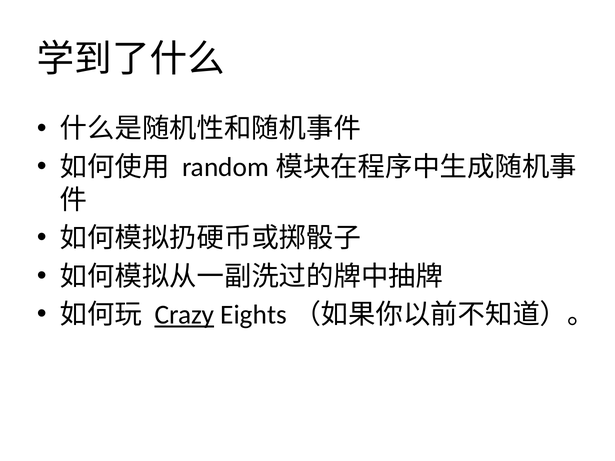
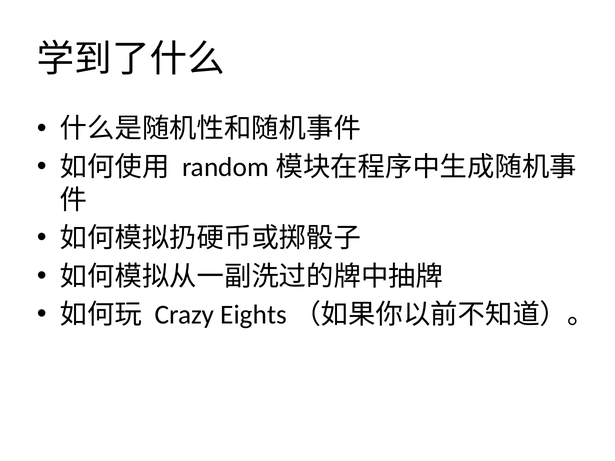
Crazy underline: present -> none
